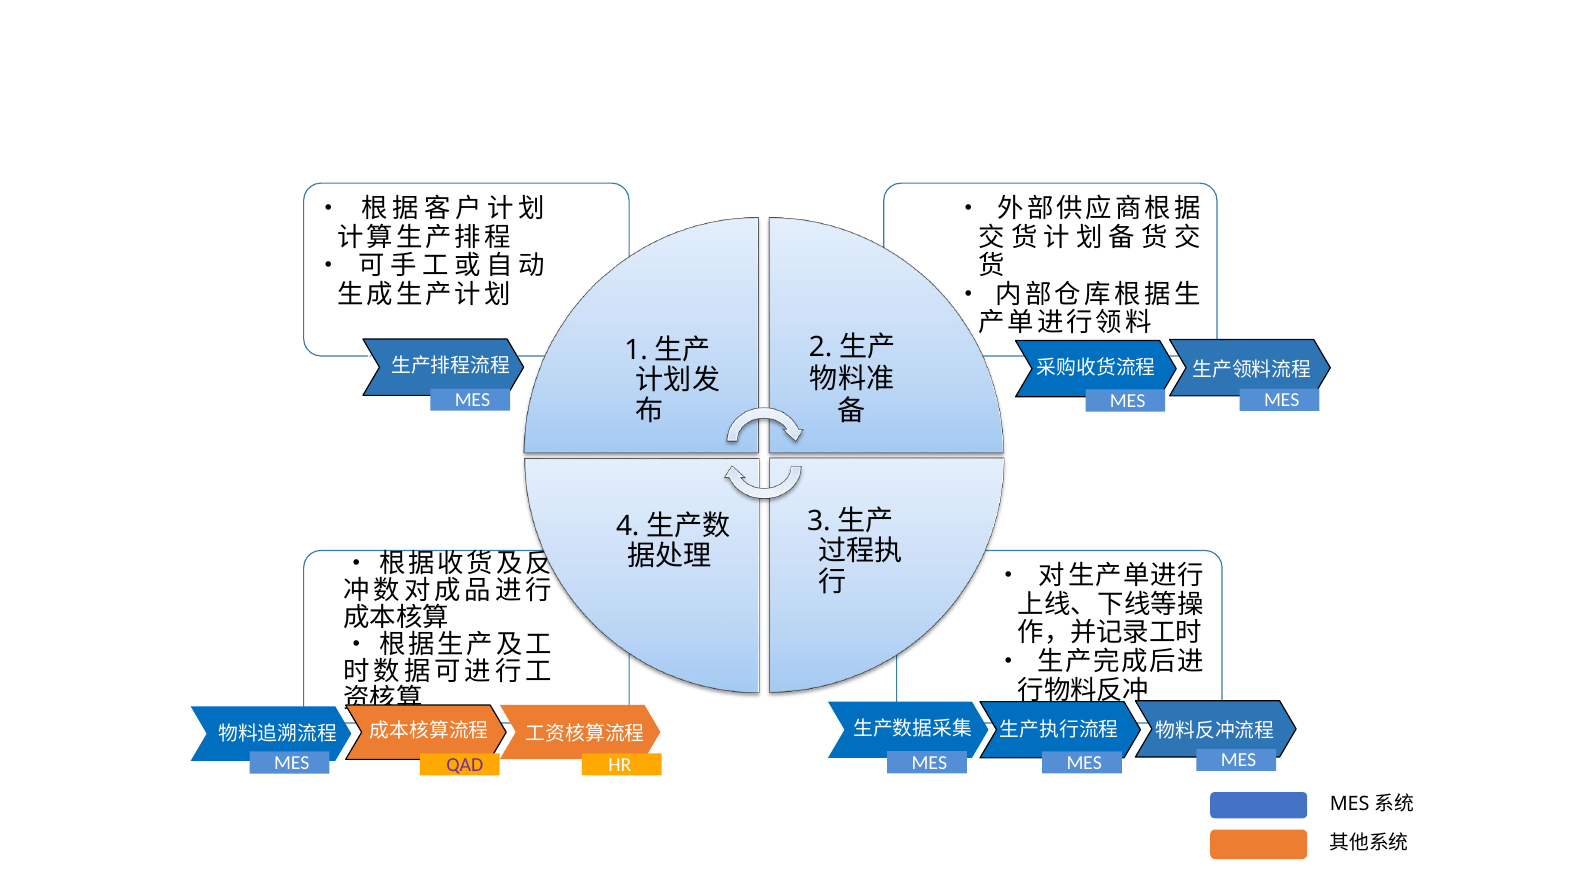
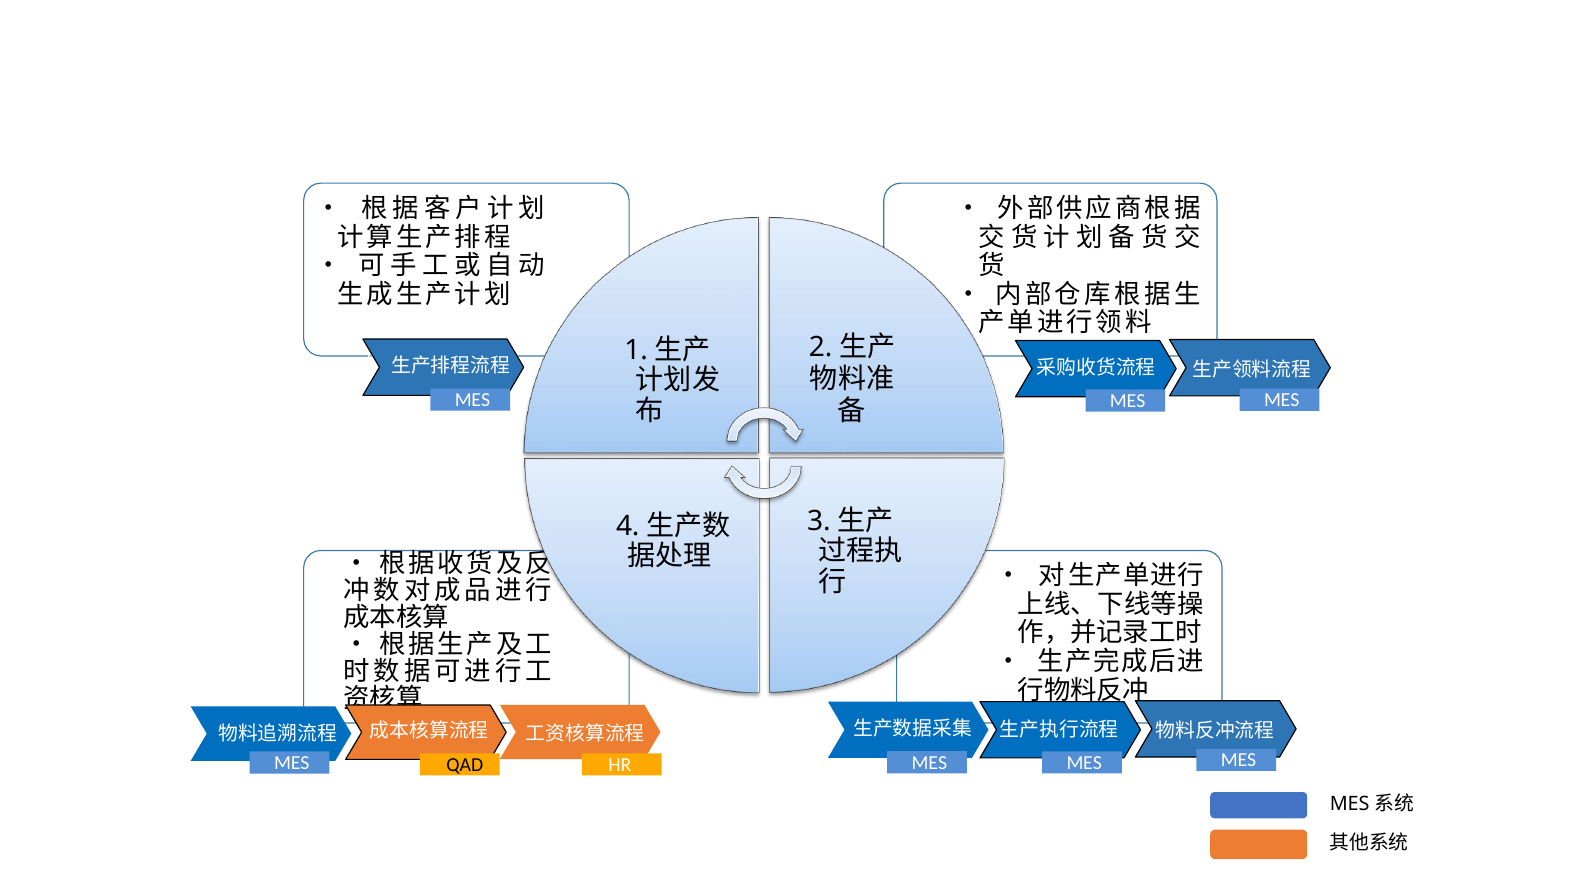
QAD colour: purple -> black
